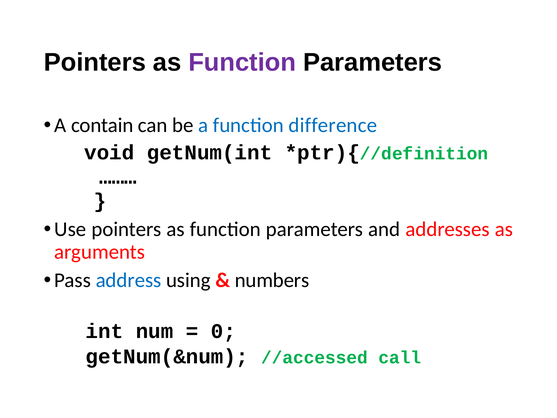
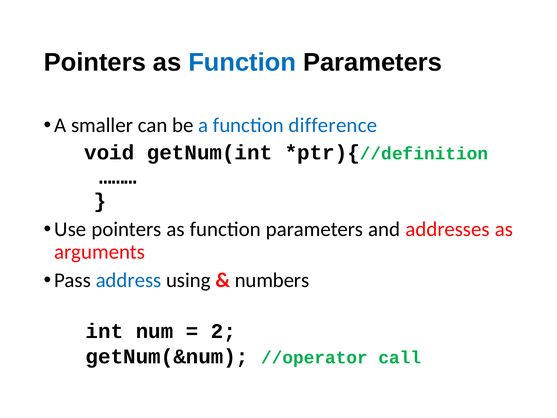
Function at (242, 62) colour: purple -> blue
contain: contain -> smaller
0: 0 -> 2
//accessed: //accessed -> //operator
